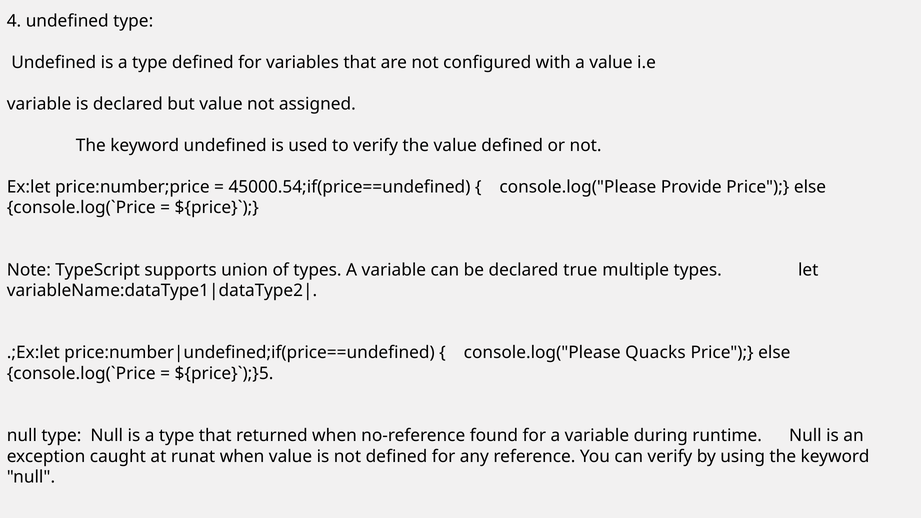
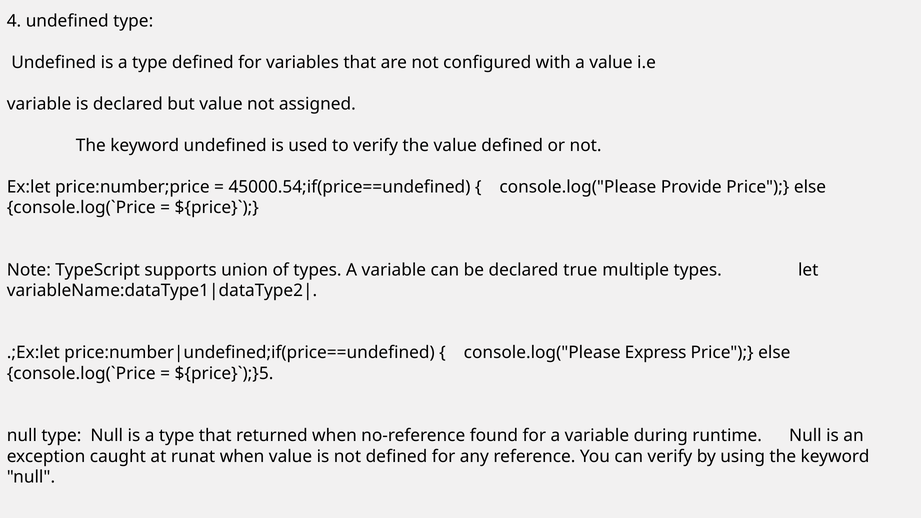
Quacks: Quacks -> Express
